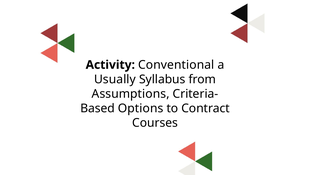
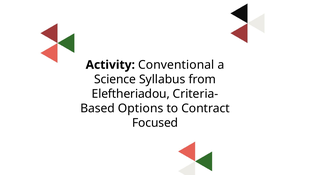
Usually: Usually -> Science
Assumptions: Assumptions -> Eleftheriadou
Courses: Courses -> Focused
